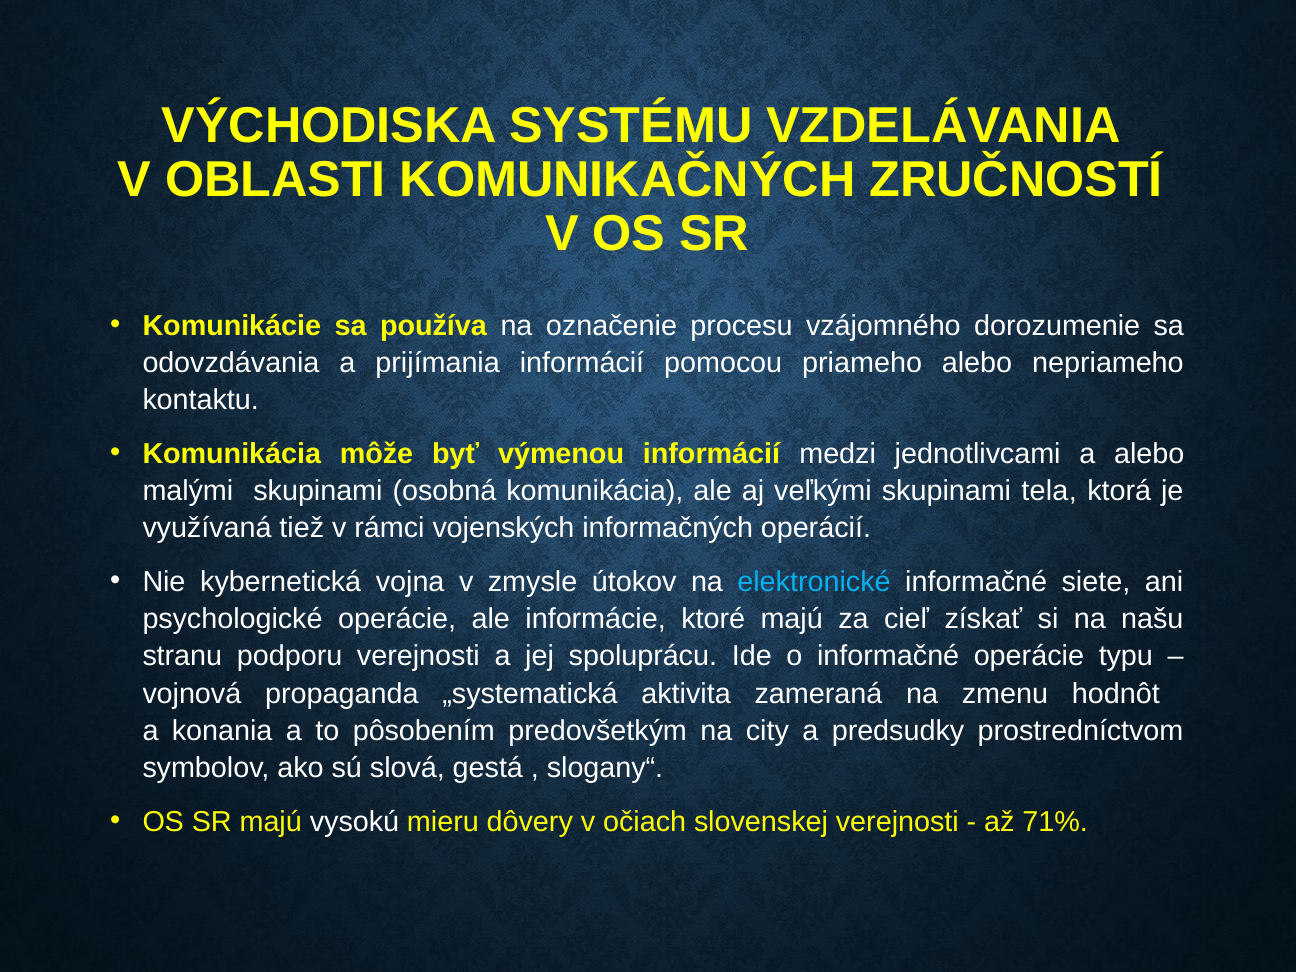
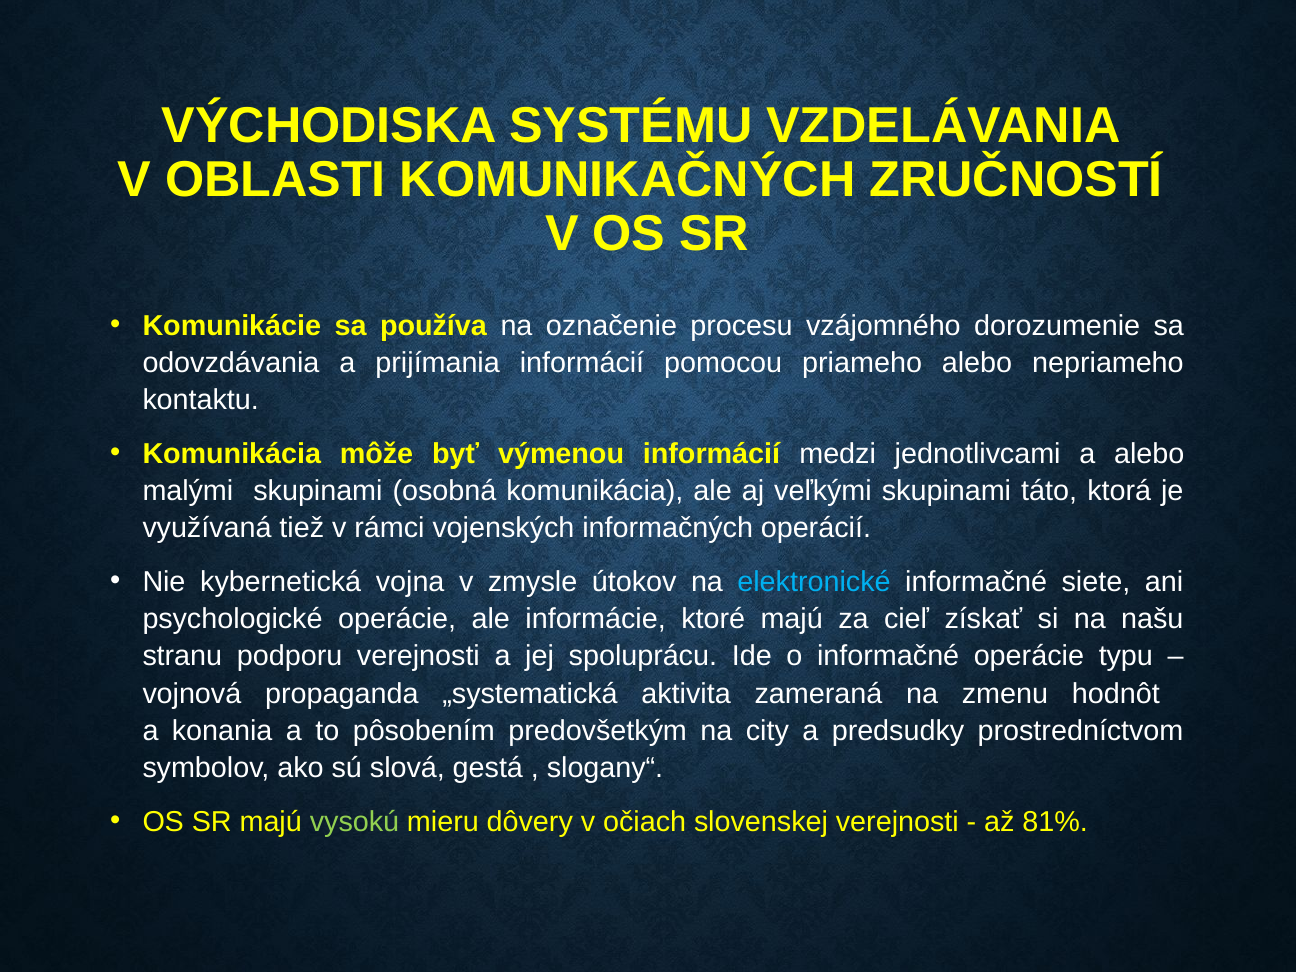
tela: tela -> táto
vysokú colour: white -> light green
71%: 71% -> 81%
